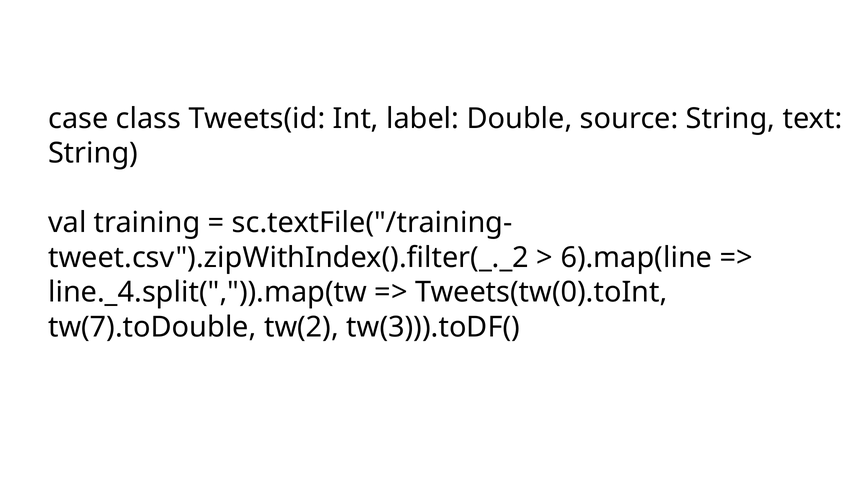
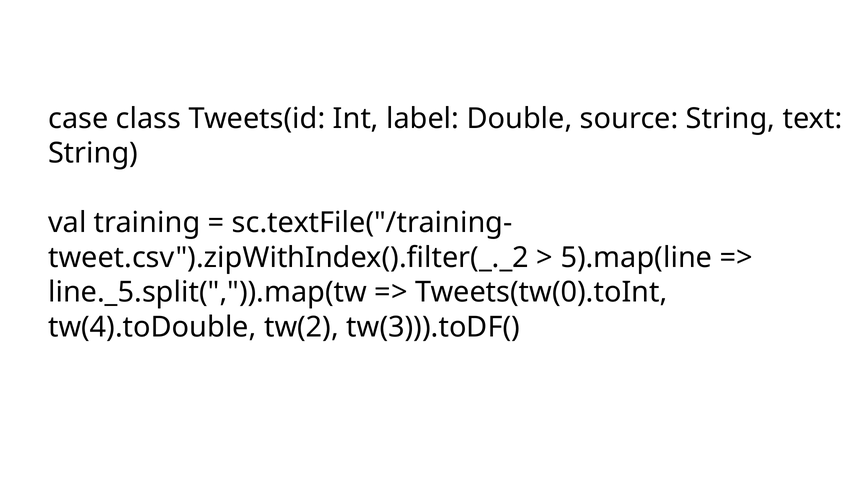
6).map(line: 6).map(line -> 5).map(line
line._4.split(",")).map(tw: line._4.split(",")).map(tw -> line._5.split(",")).map(tw
tw(7).toDouble: tw(7).toDouble -> tw(4).toDouble
